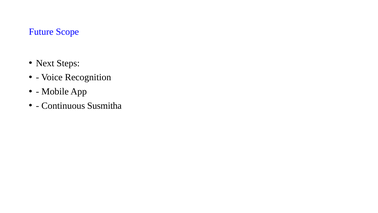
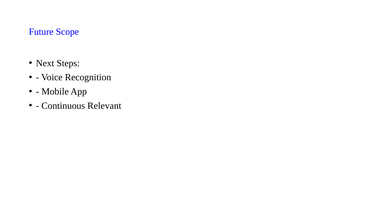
Susmitha: Susmitha -> Relevant
